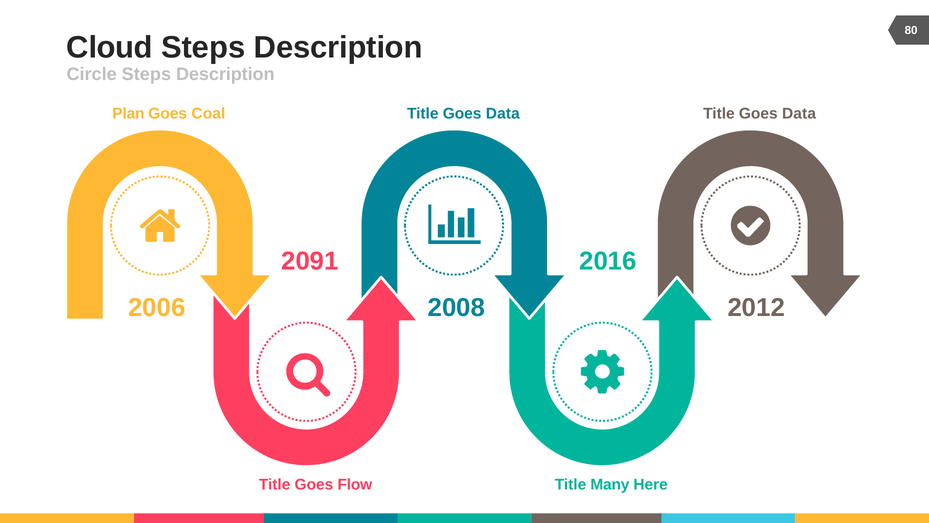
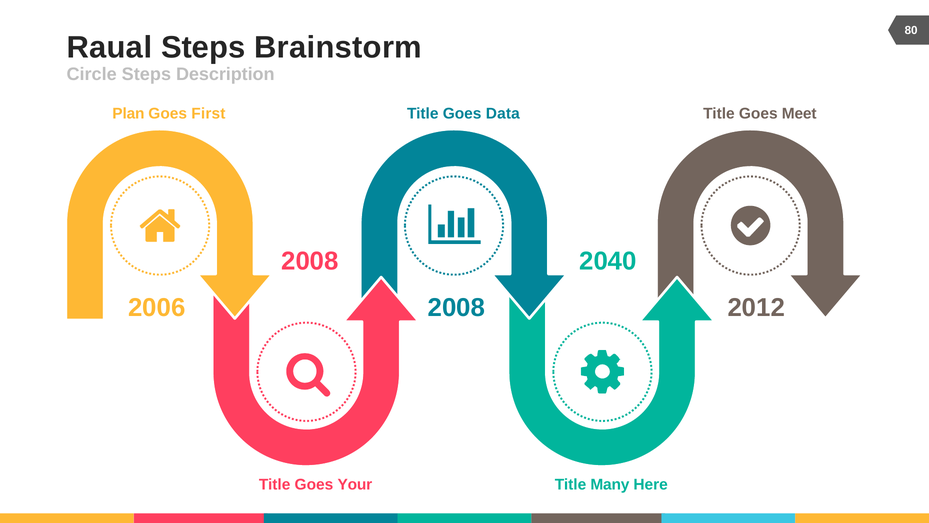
Cloud: Cloud -> Raual
Description at (338, 47): Description -> Brainstorm
Coal: Coal -> First
Data at (799, 114): Data -> Meet
2091 at (310, 261): 2091 -> 2008
2016: 2016 -> 2040
Flow: Flow -> Your
